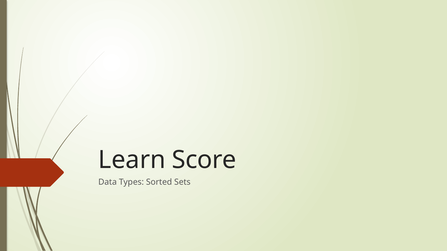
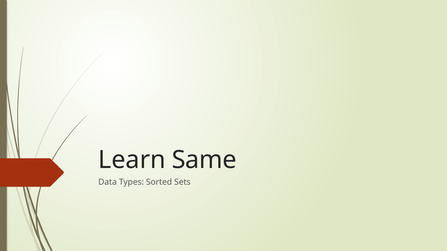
Score: Score -> Same
